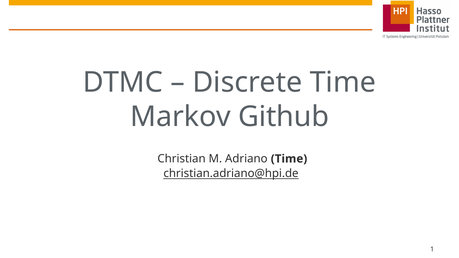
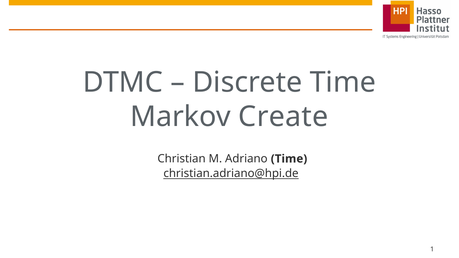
Github: Github -> Create
